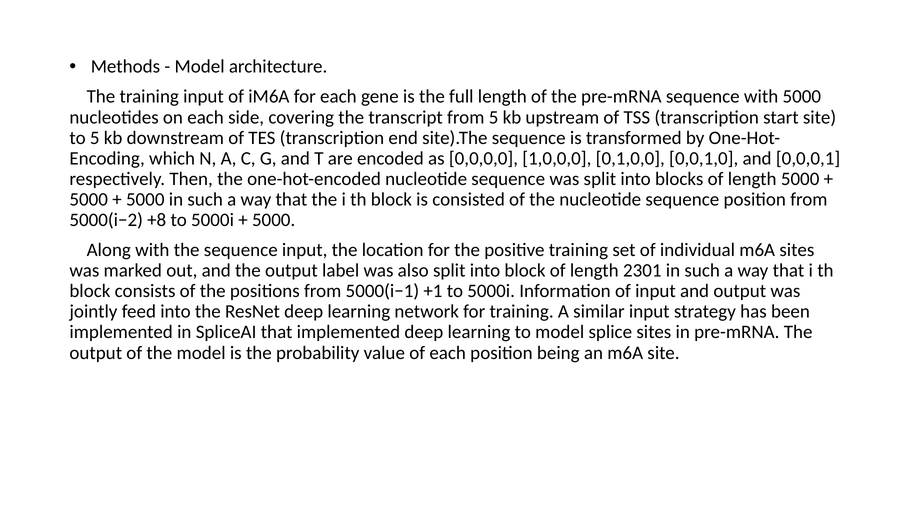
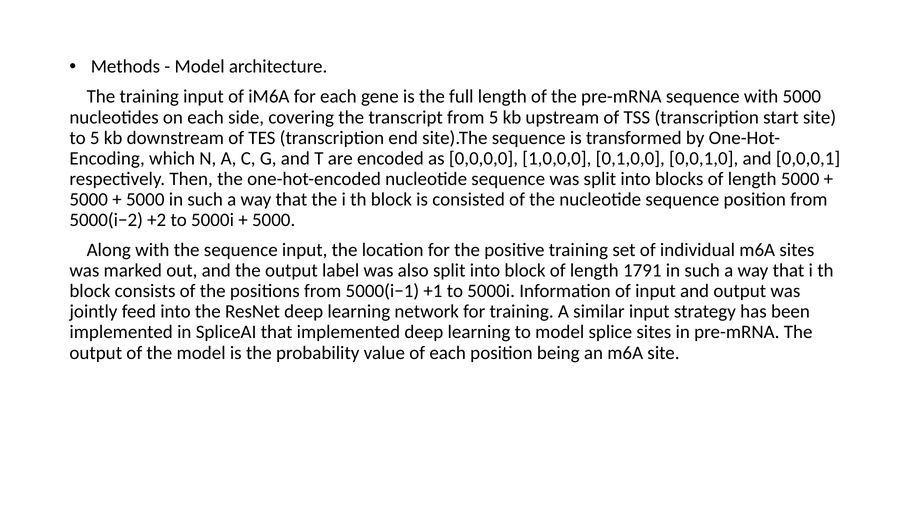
+8: +8 -> +2
2301: 2301 -> 1791
